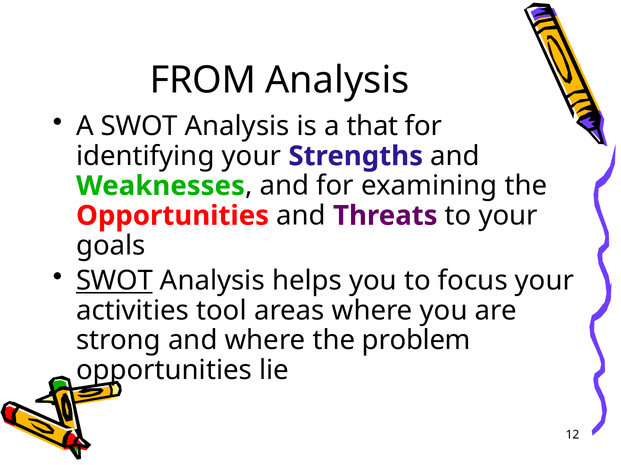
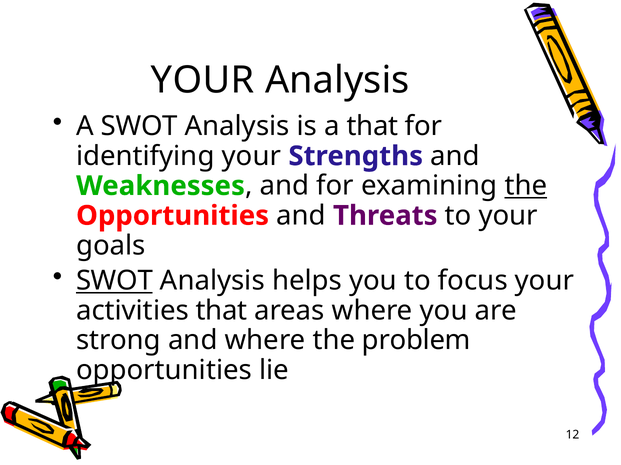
FROM at (203, 80): FROM -> YOUR
the at (526, 186) underline: none -> present
activities tool: tool -> that
